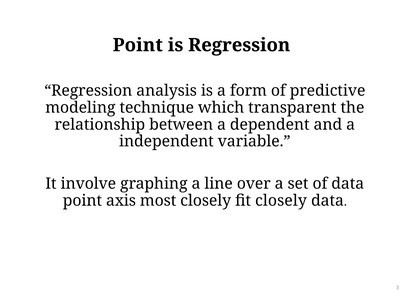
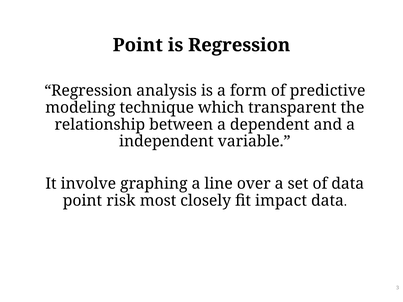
axis: axis -> risk
fit closely: closely -> impact
